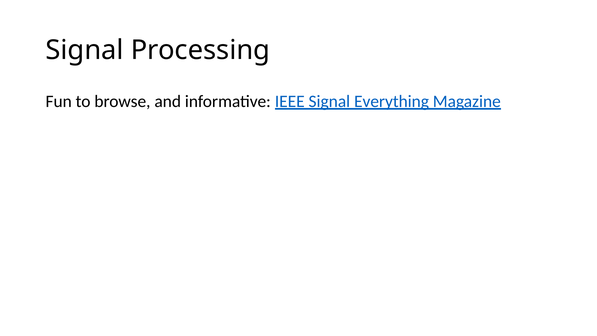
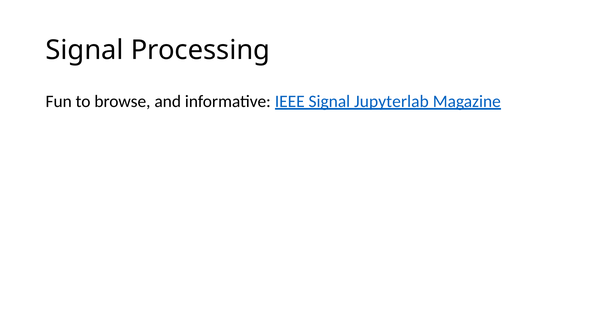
Everything: Everything -> Jupyterlab
